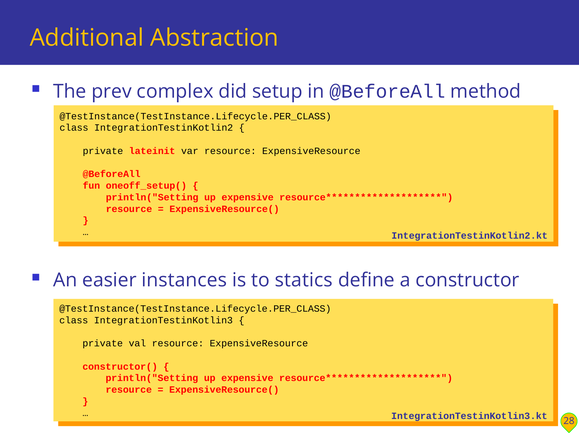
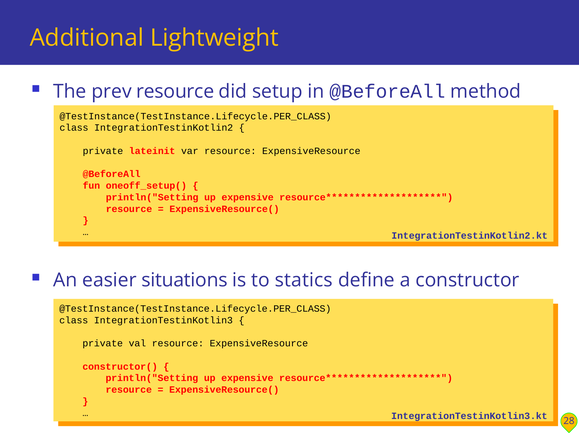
Abstraction: Abstraction -> Lightweight
prev complex: complex -> resource
instances: instances -> situations
